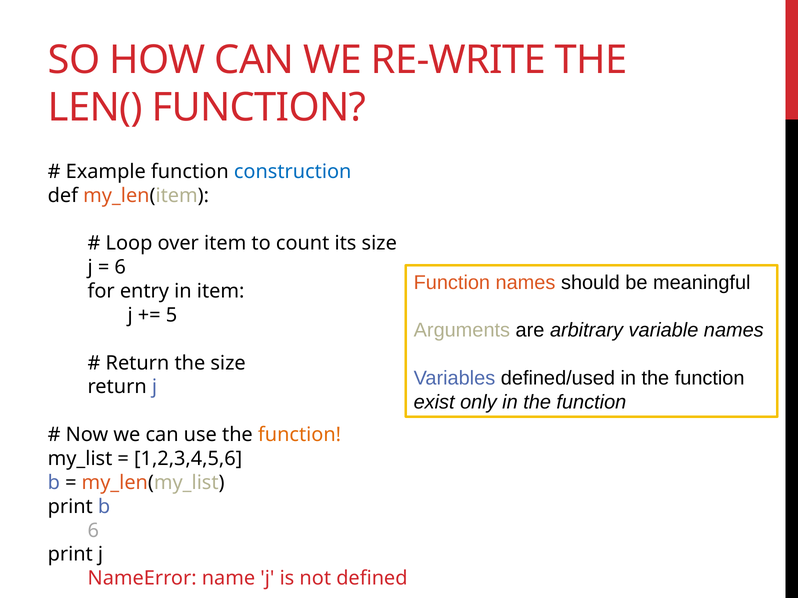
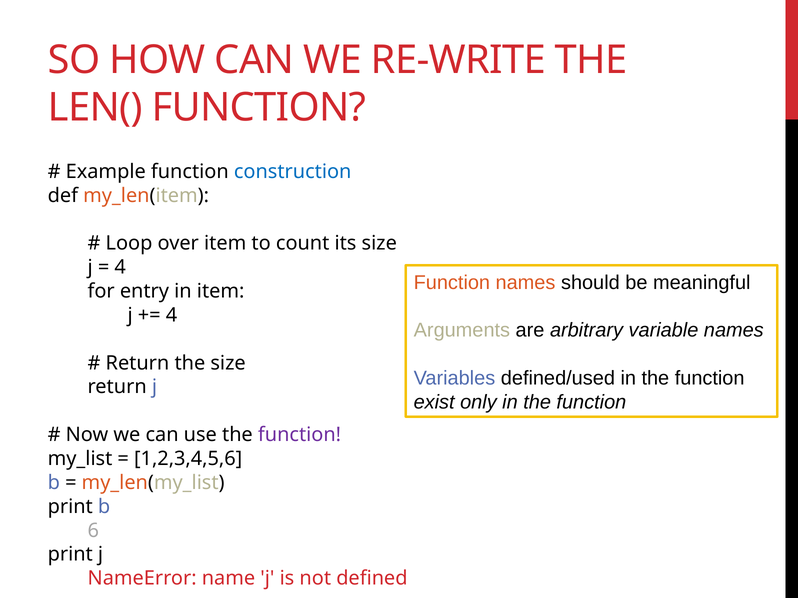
6 at (120, 268): 6 -> 4
5 at (171, 315): 5 -> 4
function at (300, 435) colour: orange -> purple
